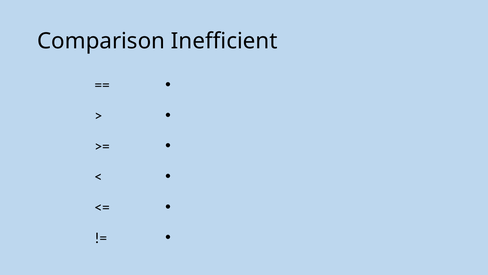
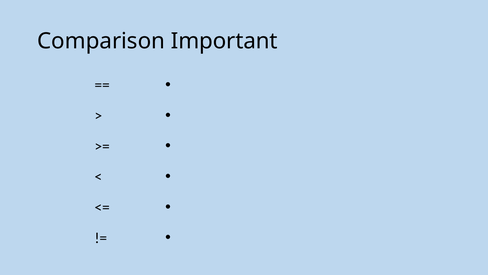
Inefficient: Inefficient -> Important
